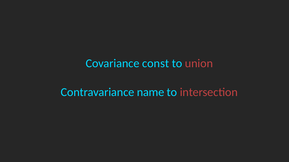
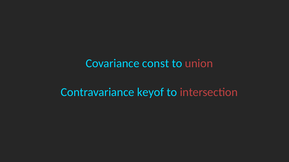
name: name -> keyof
